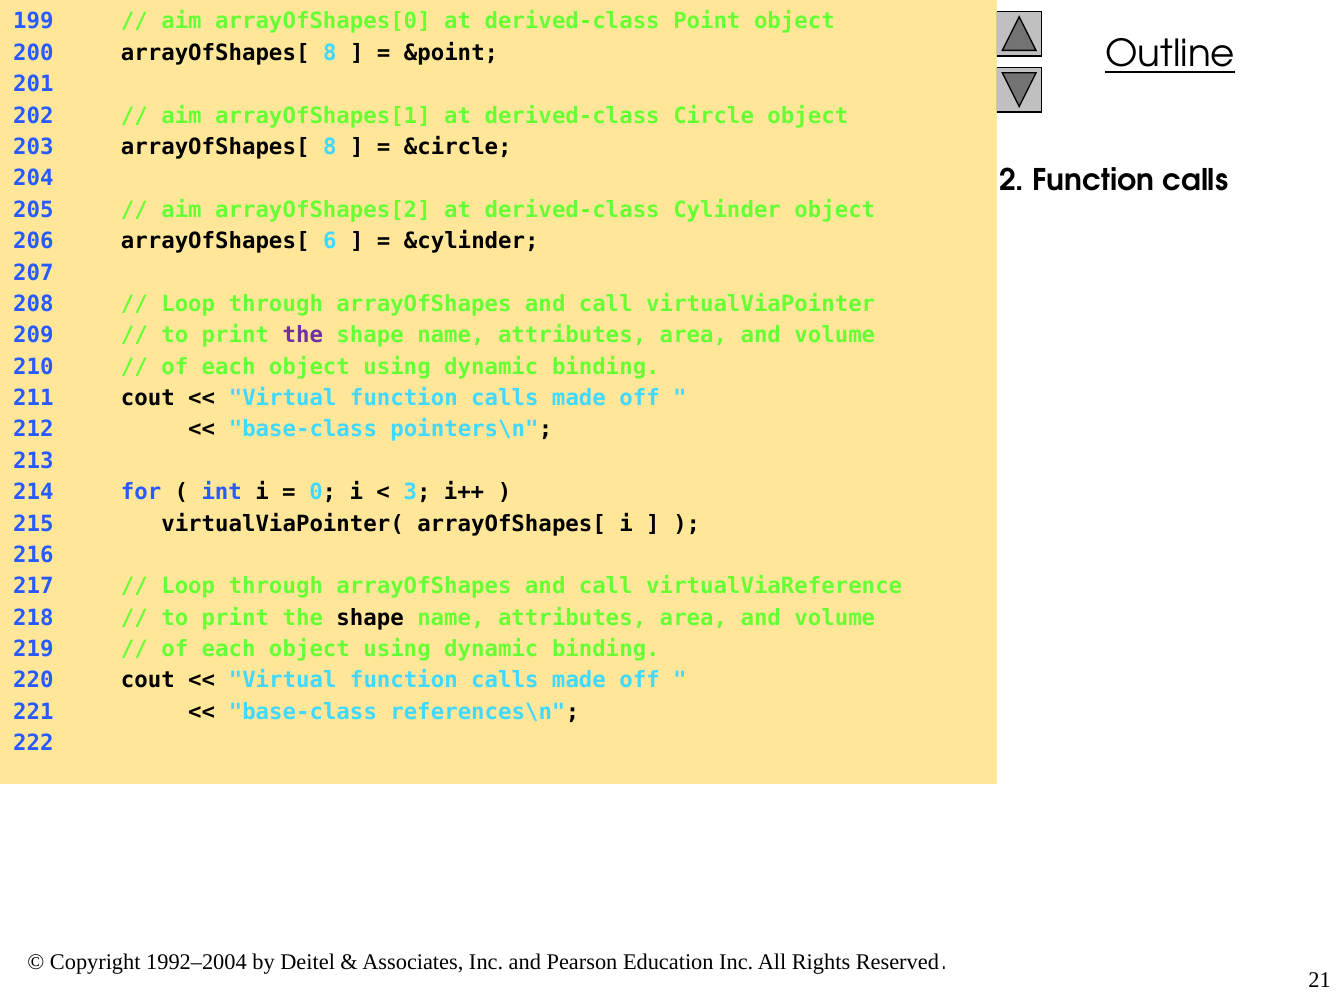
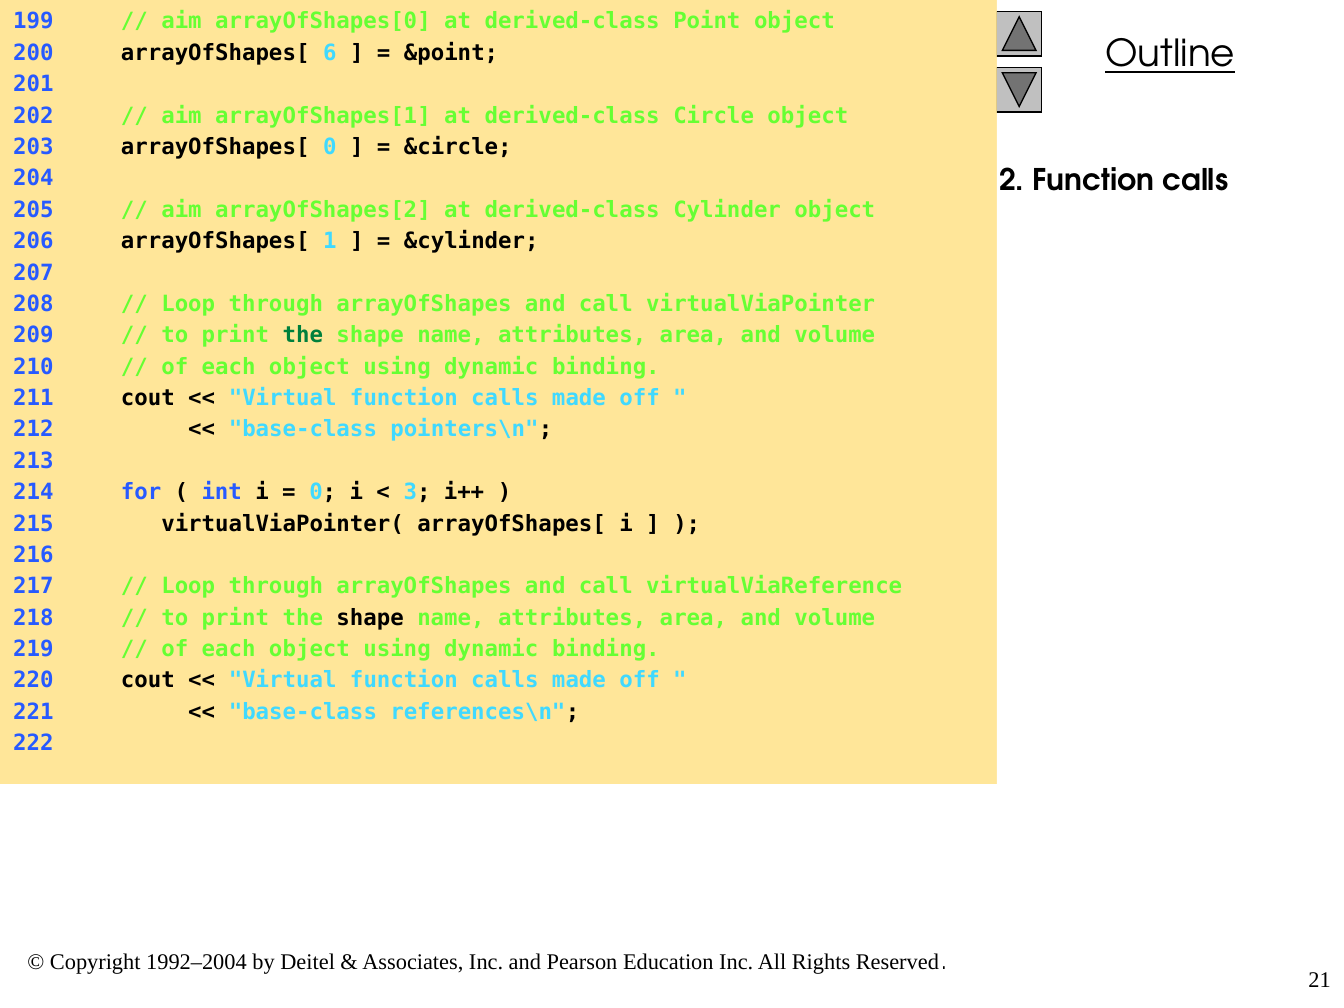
200 arrayOfShapes[ 8: 8 -> 6
203 arrayOfShapes[ 8: 8 -> 0
6: 6 -> 1
the at (303, 335) colour: purple -> green
